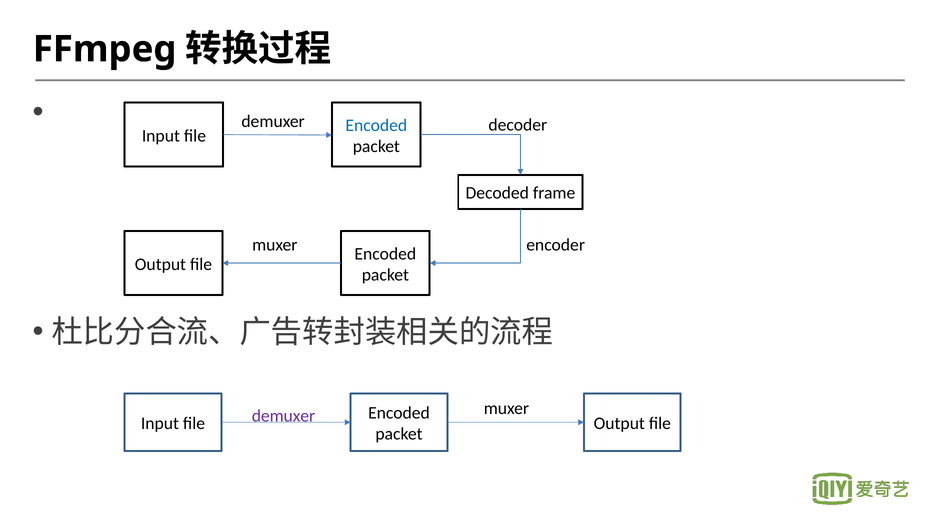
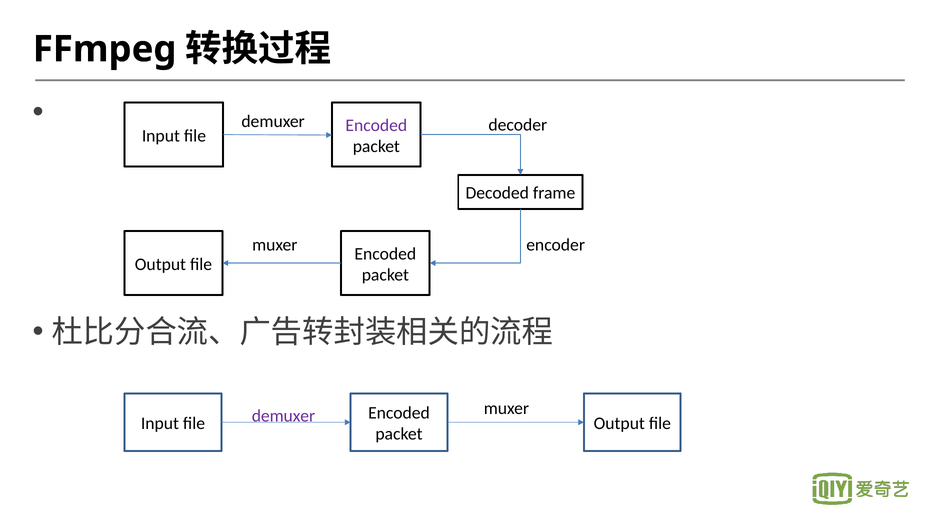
Encoded at (376, 125) colour: blue -> purple
